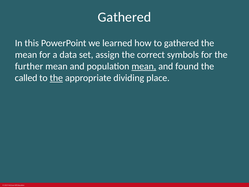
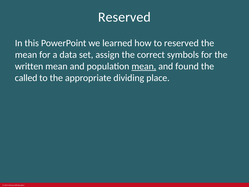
Gathered at (124, 17): Gathered -> Reserved
to gathered: gathered -> reserved
further: further -> written
the at (56, 78) underline: present -> none
